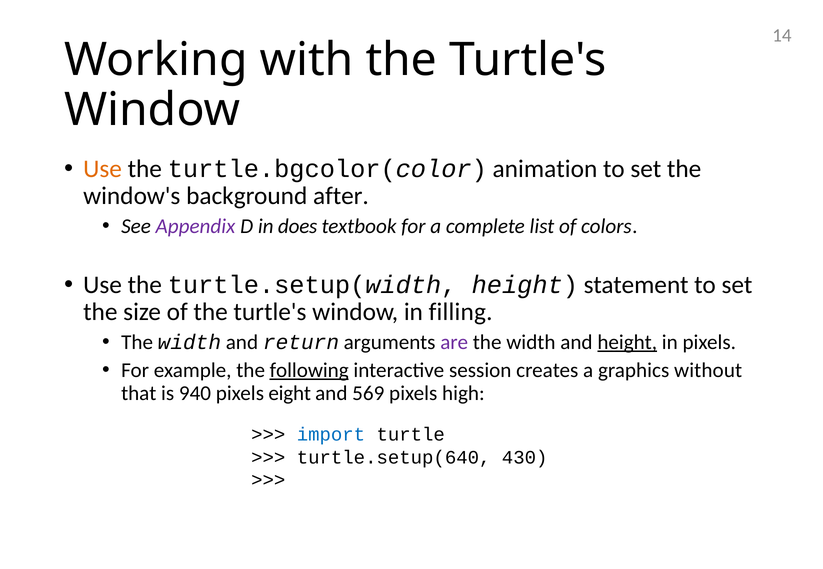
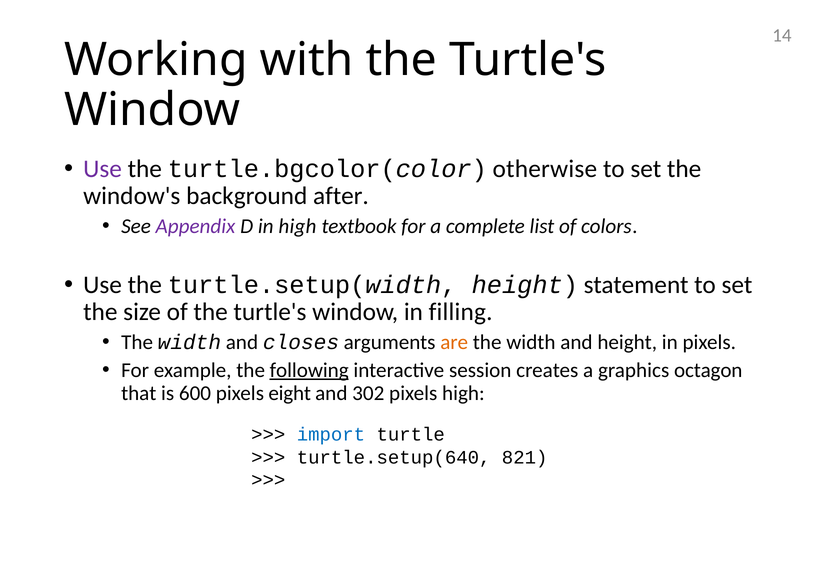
Use at (103, 169) colour: orange -> purple
animation: animation -> otherwise
in does: does -> high
return: return -> closes
are colour: purple -> orange
height at (627, 343) underline: present -> none
without: without -> octagon
940: 940 -> 600
569: 569 -> 302
430: 430 -> 821
